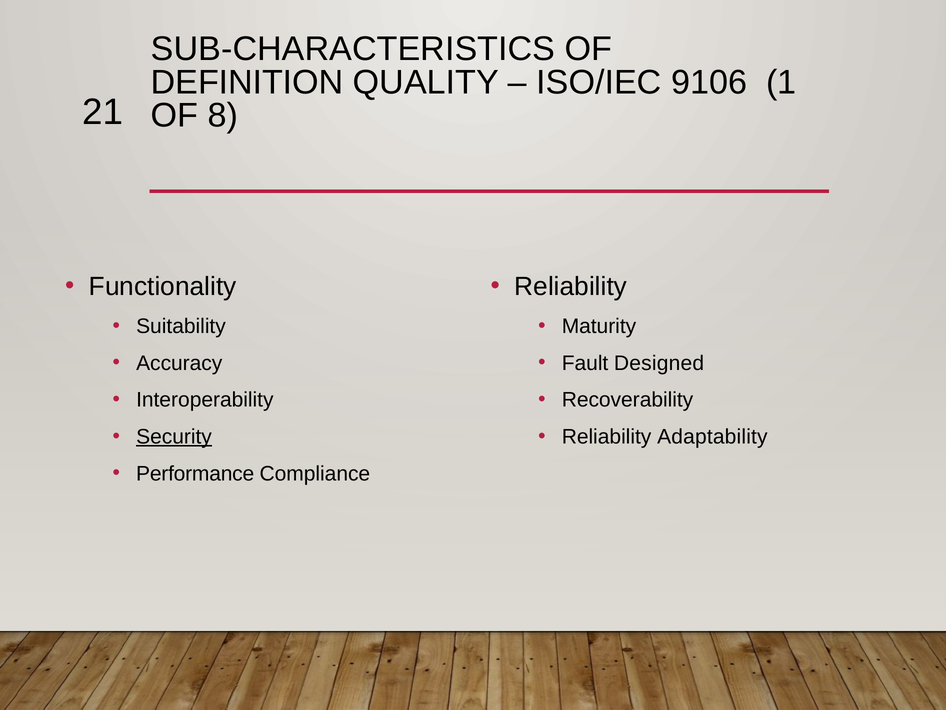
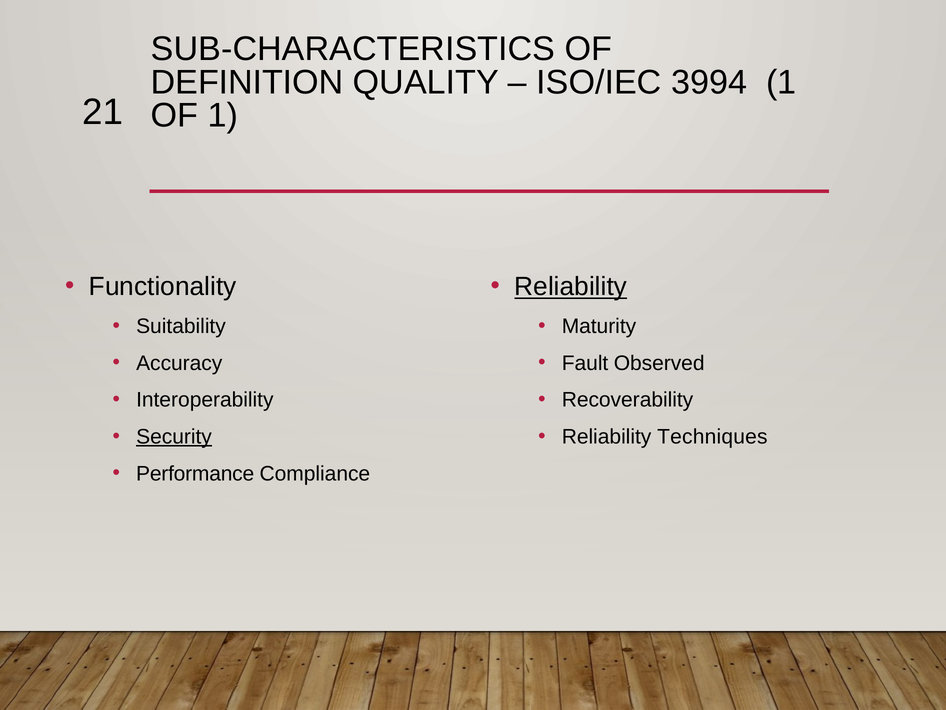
9106: 9106 -> 3994
OF 8: 8 -> 1
Reliability at (571, 287) underline: none -> present
Designed: Designed -> Observed
Adaptability: Adaptability -> Techniques
